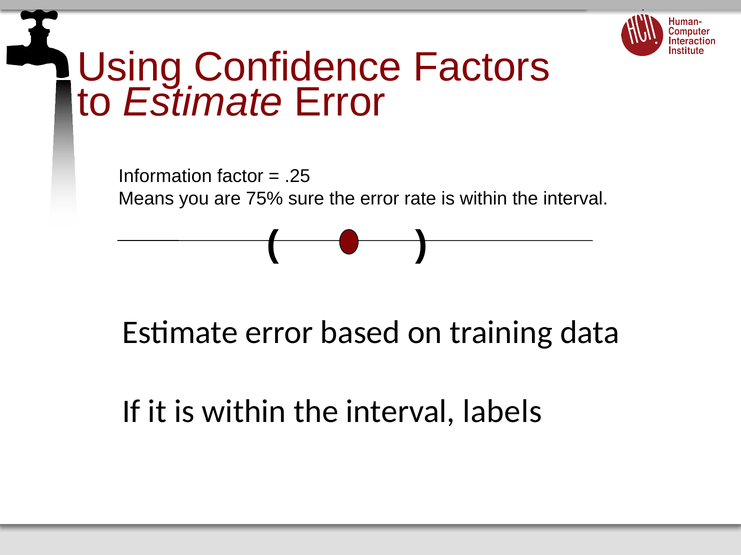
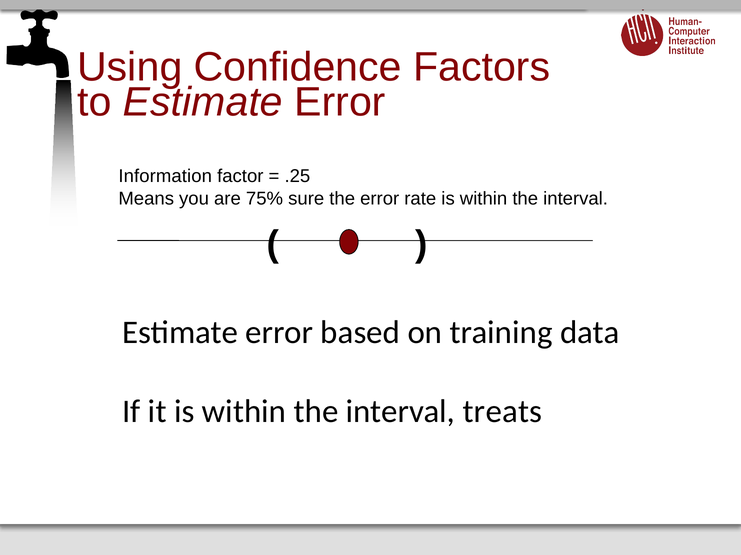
labels: labels -> treats
